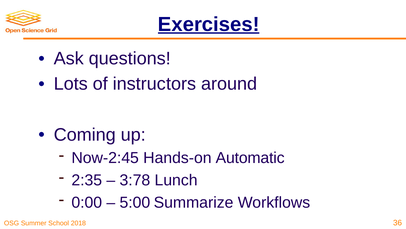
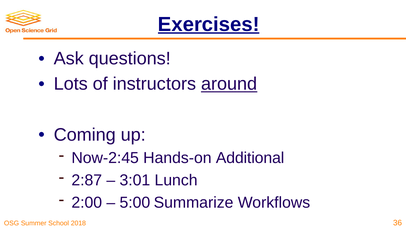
around underline: none -> present
Automatic: Automatic -> Additional
2:35: 2:35 -> 2:87
3:78: 3:78 -> 3:01
0:00: 0:00 -> 2:00
